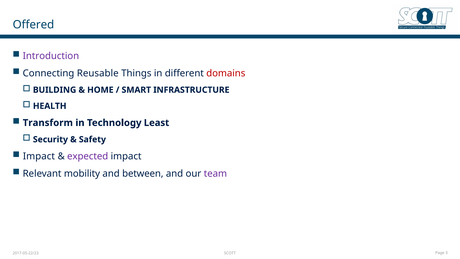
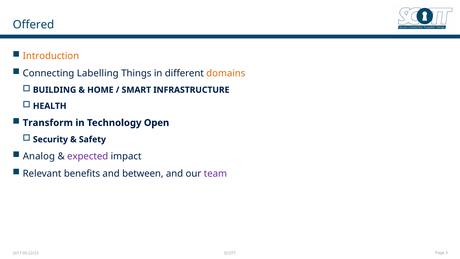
Introduction colour: purple -> orange
Reusable: Reusable -> Labelling
domains colour: red -> orange
Least: Least -> Open
Impact at (39, 156): Impact -> Analog
mobility: mobility -> benefits
